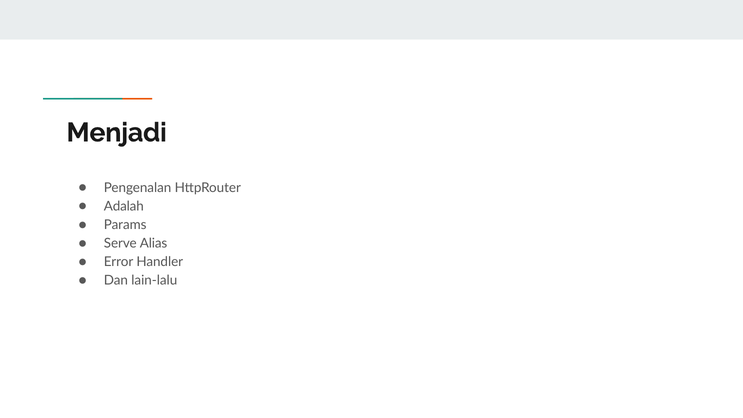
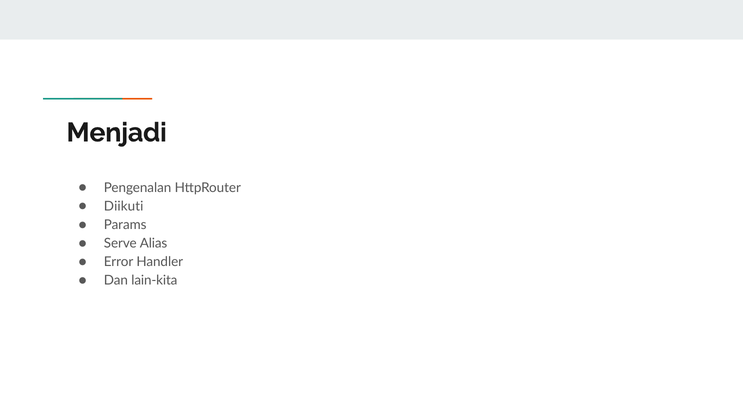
Adalah: Adalah -> Diikuti
lain-lalu: lain-lalu -> lain-kita
